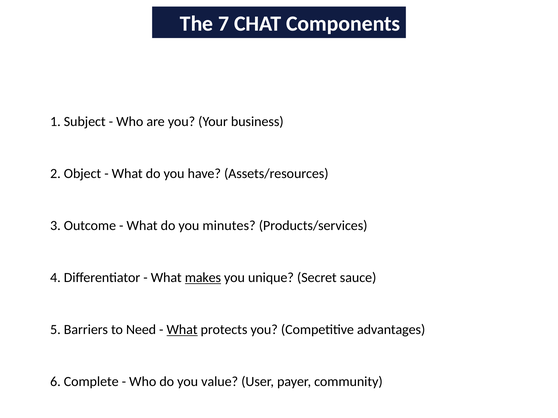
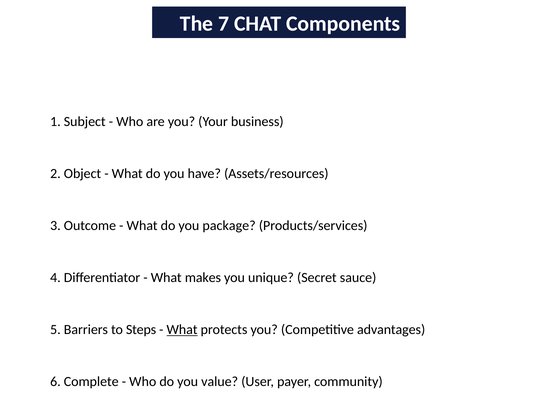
minutes: minutes -> package
makes underline: present -> none
Need: Need -> Steps
